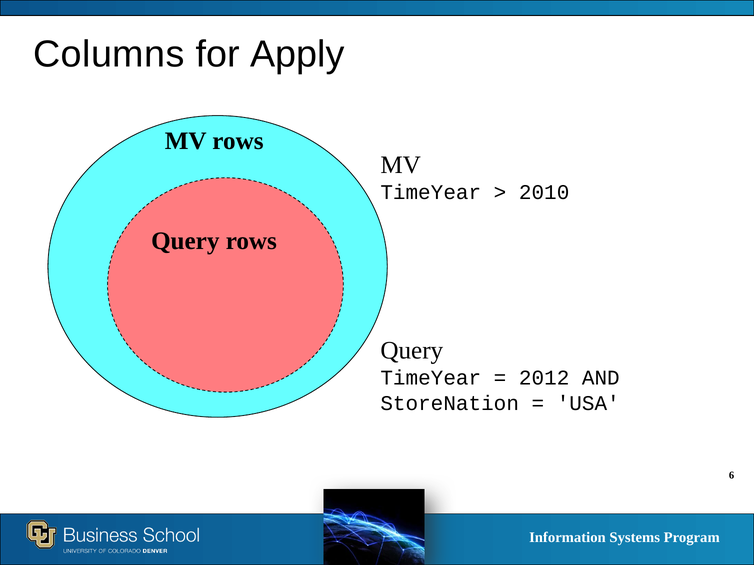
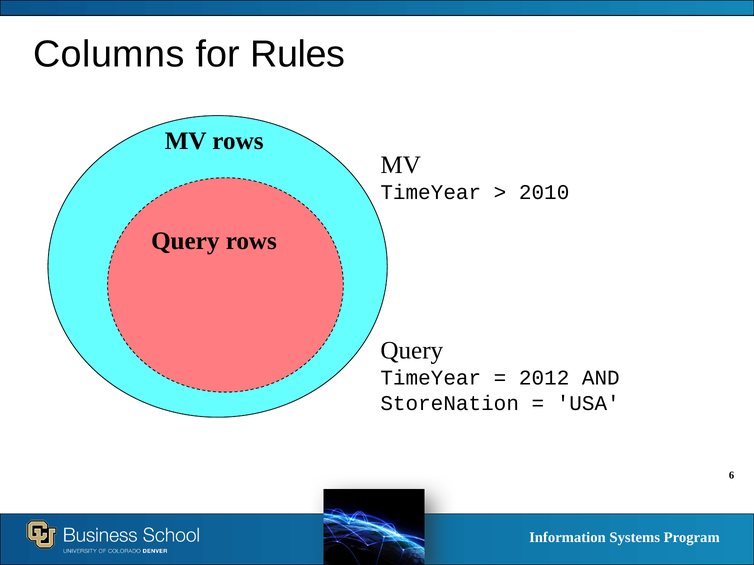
Apply: Apply -> Rules
